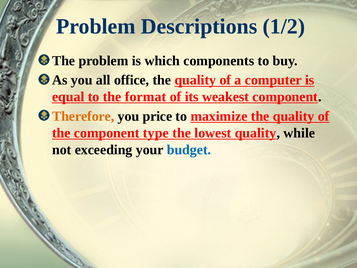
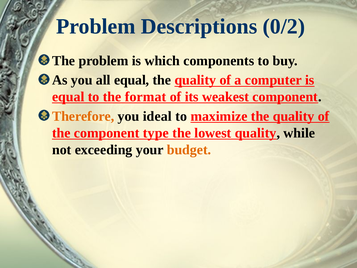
1/2: 1/2 -> 0/2
all office: office -> equal
price: price -> ideal
budget colour: blue -> orange
